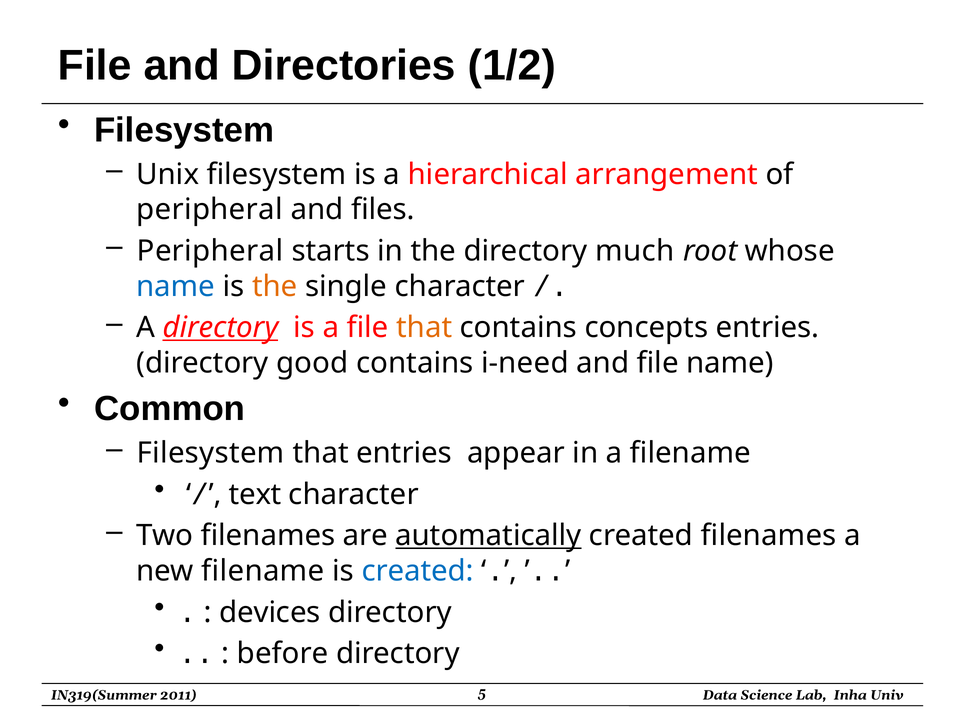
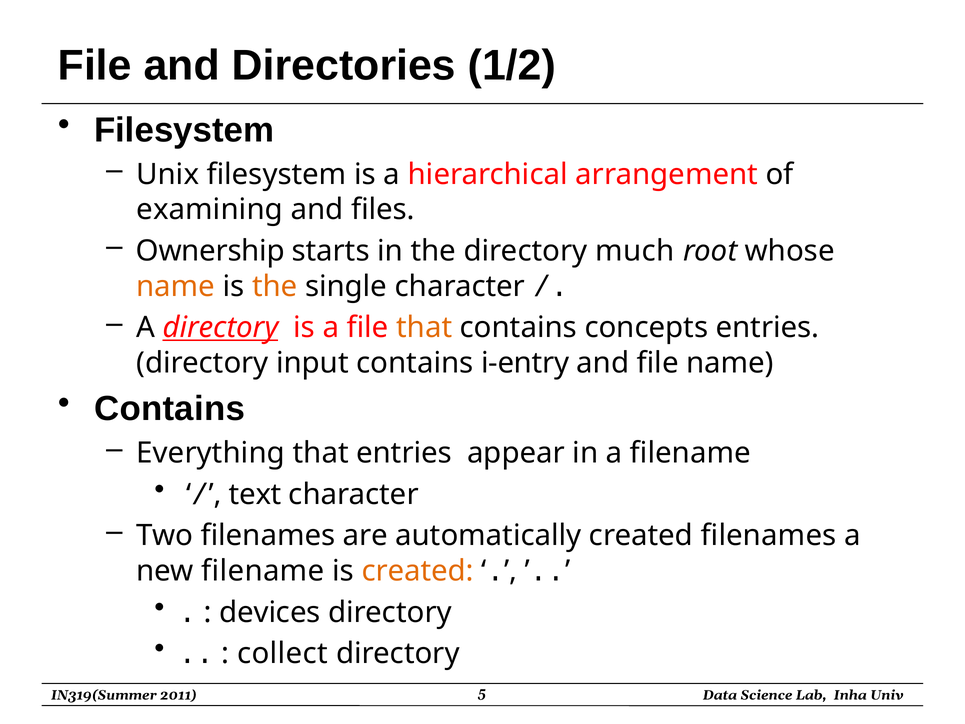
peripheral at (210, 210): peripheral -> examining
Peripheral at (210, 251): Peripheral -> Ownership
name at (176, 286) colour: blue -> orange
good: good -> input
i-need: i-need -> i-entry
Common at (170, 409): Common -> Contains
Filesystem at (211, 453): Filesystem -> Everything
automatically underline: present -> none
created at (418, 571) colour: blue -> orange
before: before -> collect
